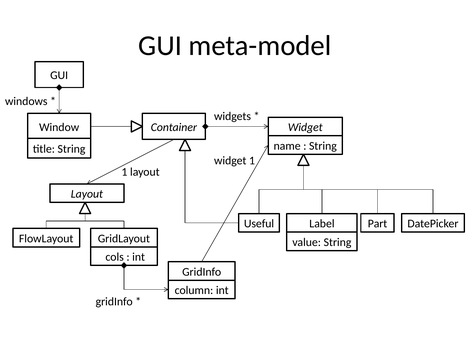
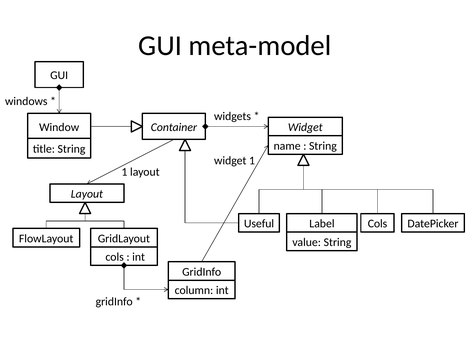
Label Part: Part -> Cols
